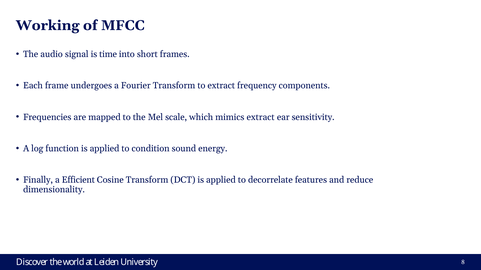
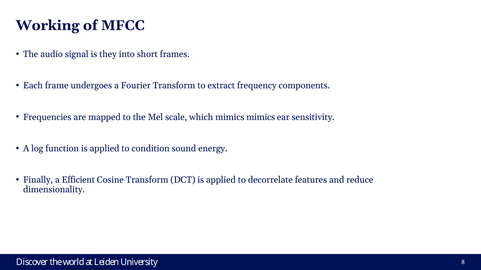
time: time -> they
mimics extract: extract -> mimics
